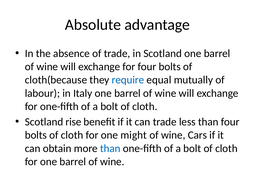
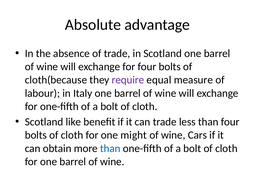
require colour: blue -> purple
mutually: mutually -> measure
rise: rise -> like
